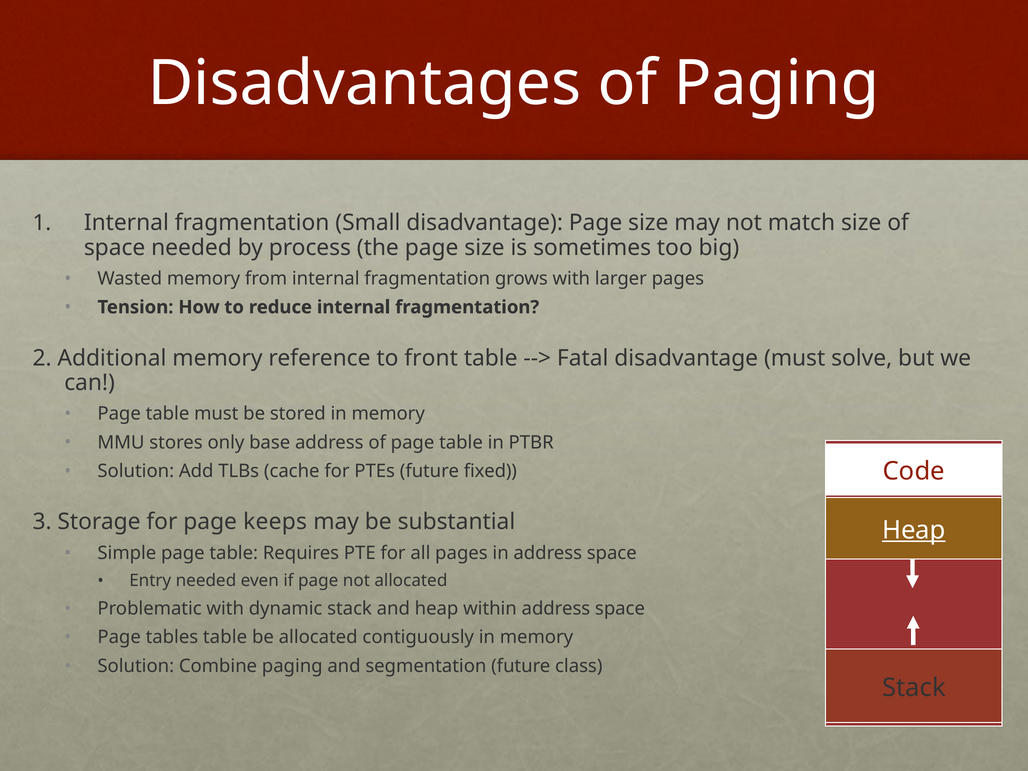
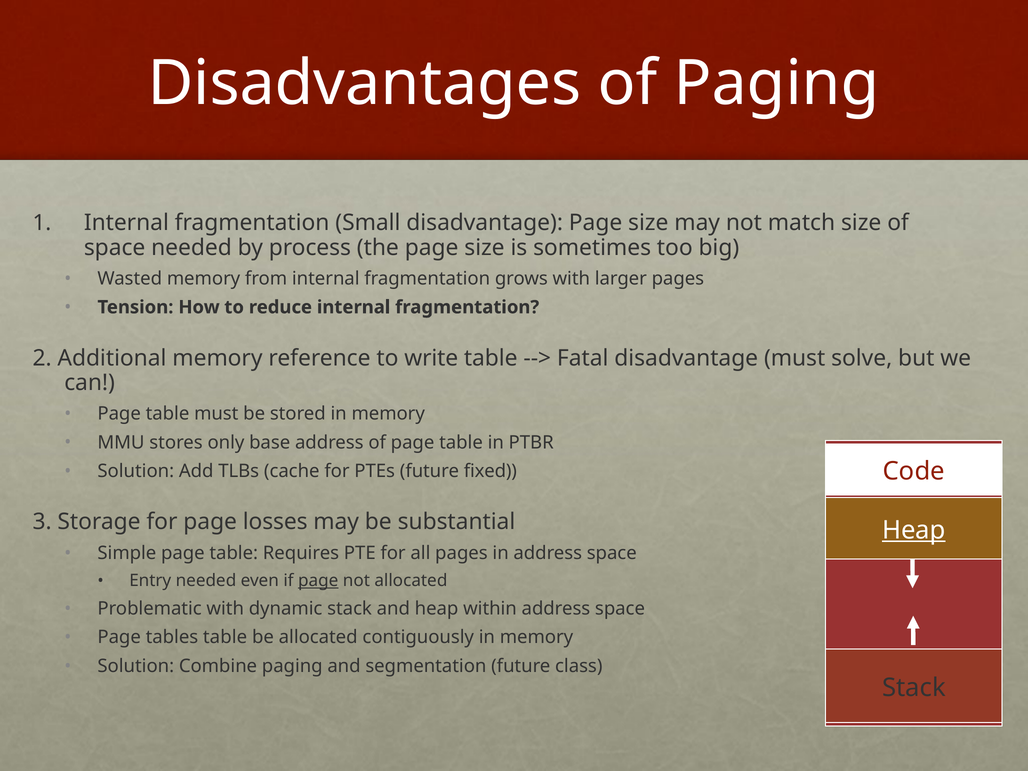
front: front -> write
keeps: keeps -> losses
page at (318, 581) underline: none -> present
